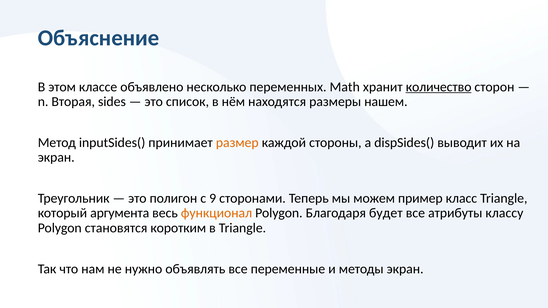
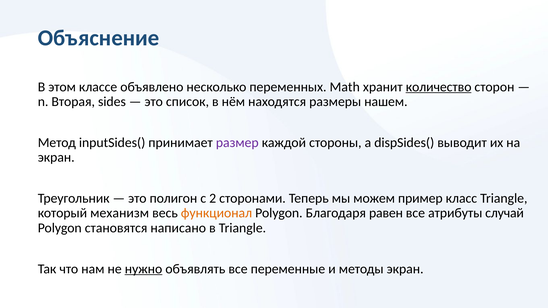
размер colour: orange -> purple
9: 9 -> 2
аргумента: аргумента -> механизм
будет: будет -> равен
классу: классу -> случай
коротким: коротким -> написано
нужно underline: none -> present
